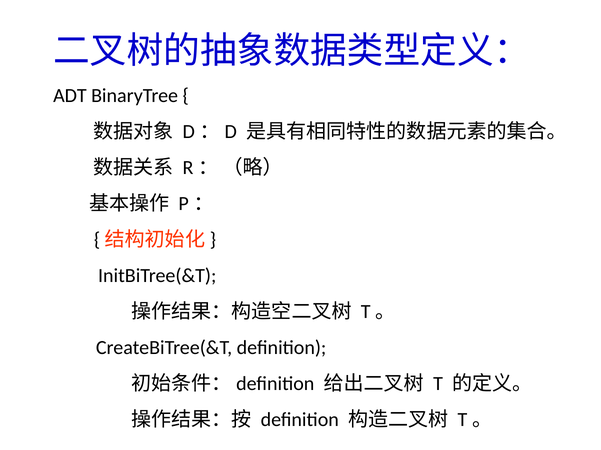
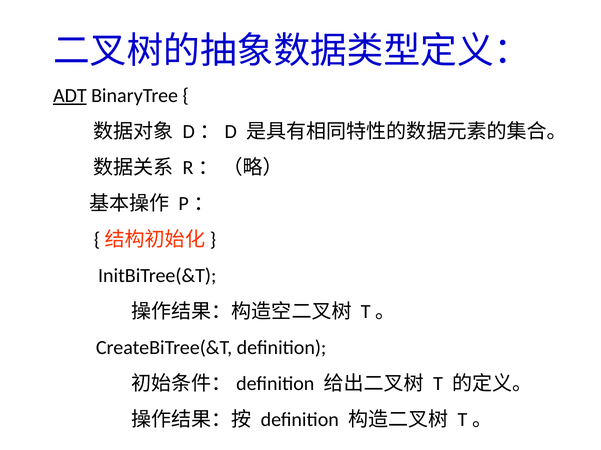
ADT underline: none -> present
